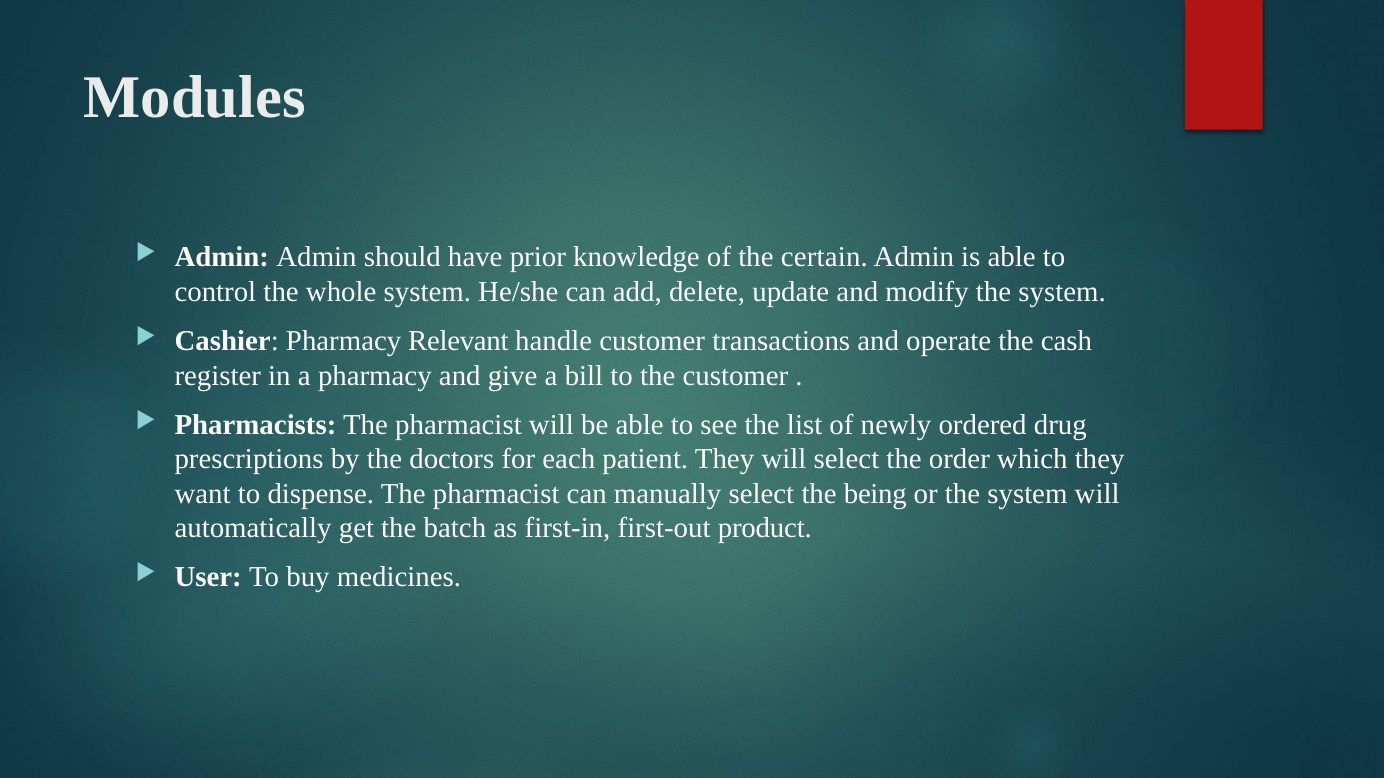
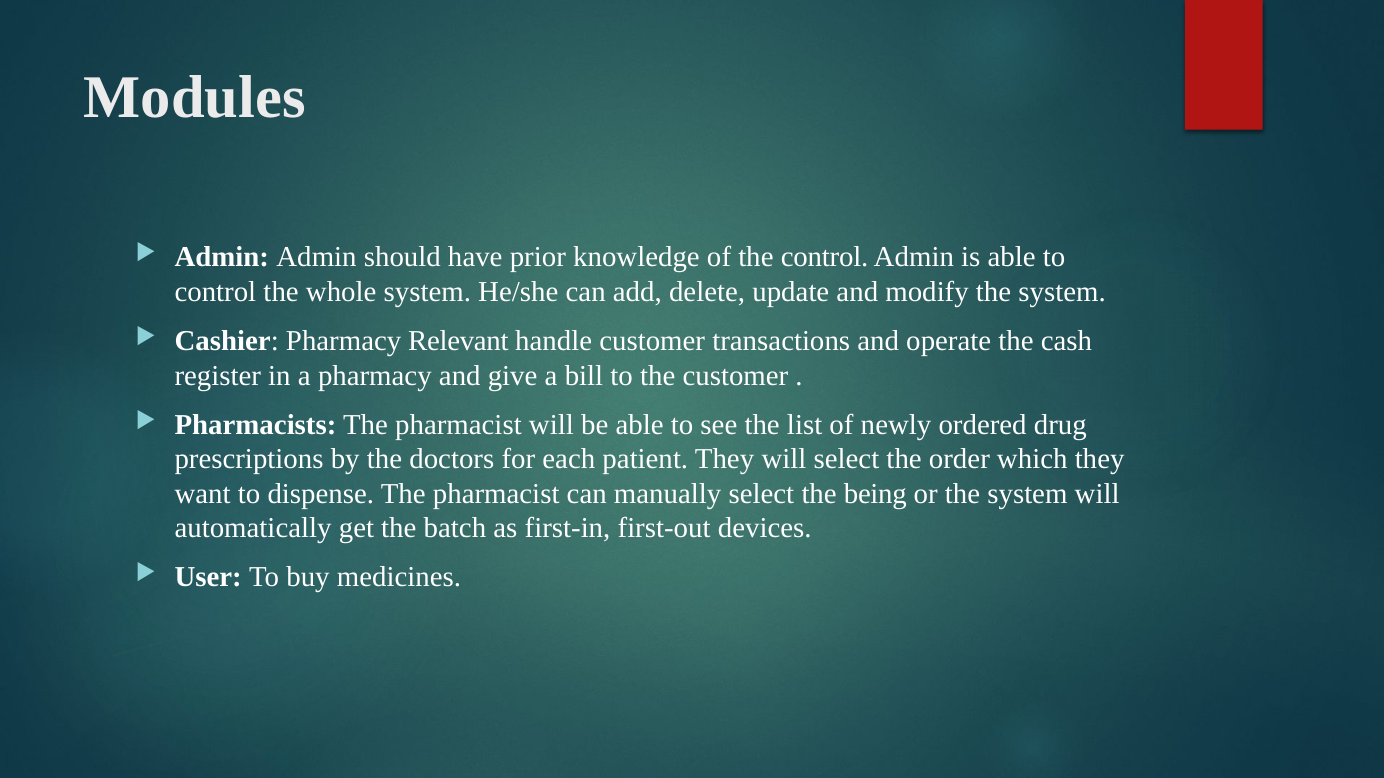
the certain: certain -> control
product: product -> devices
